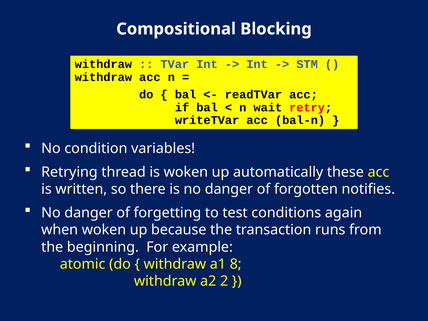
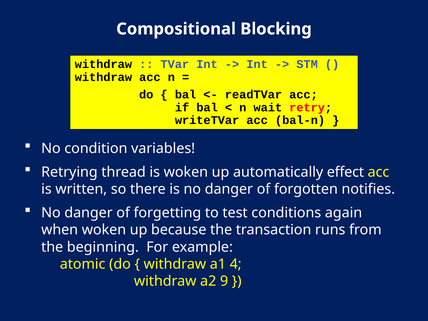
these: these -> effect
8: 8 -> 4
2: 2 -> 9
